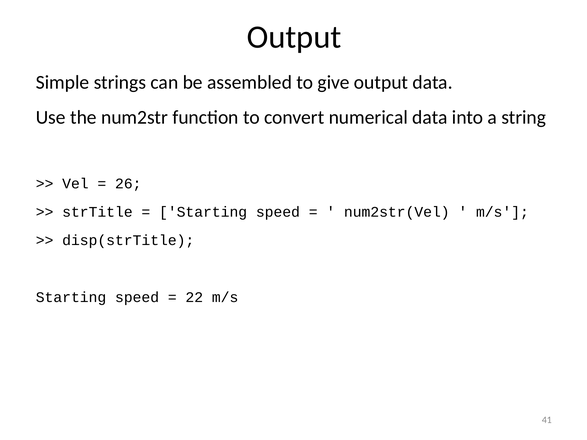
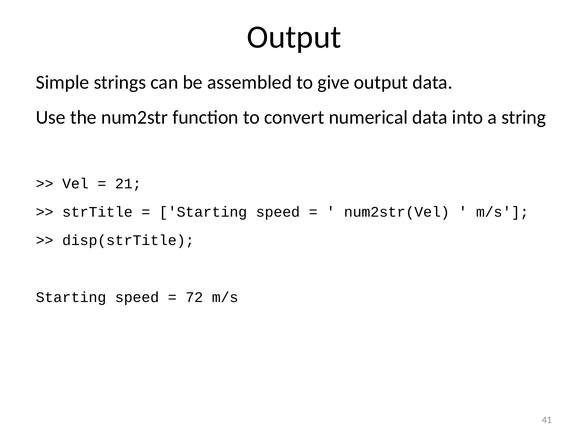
26: 26 -> 21
22: 22 -> 72
